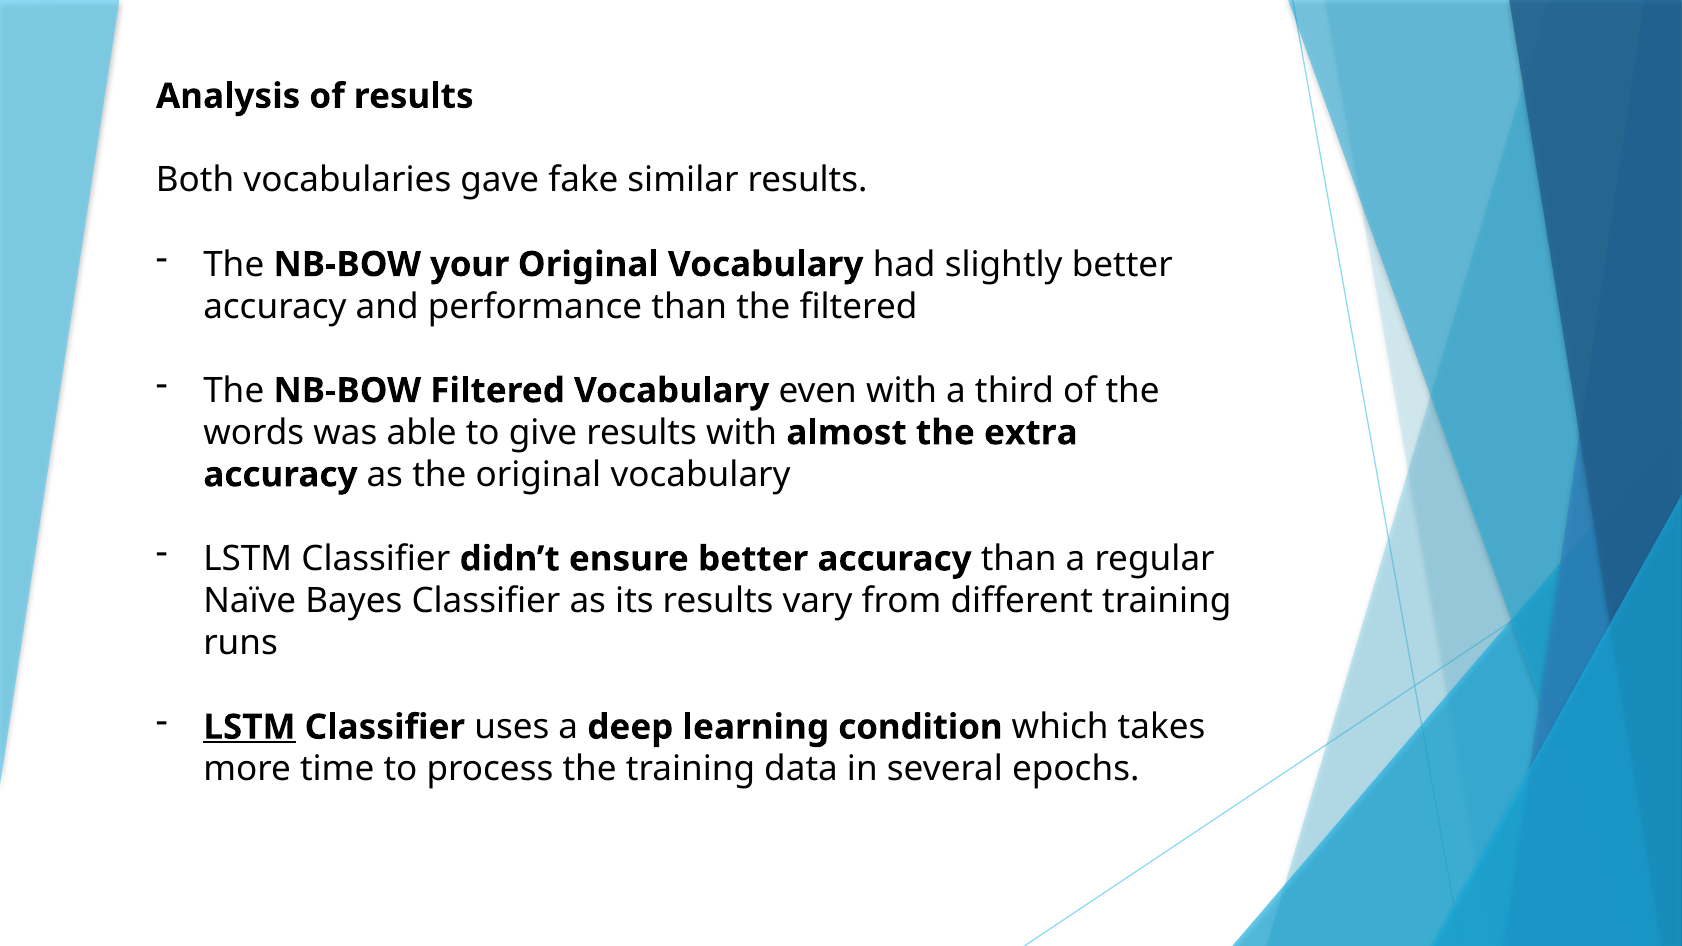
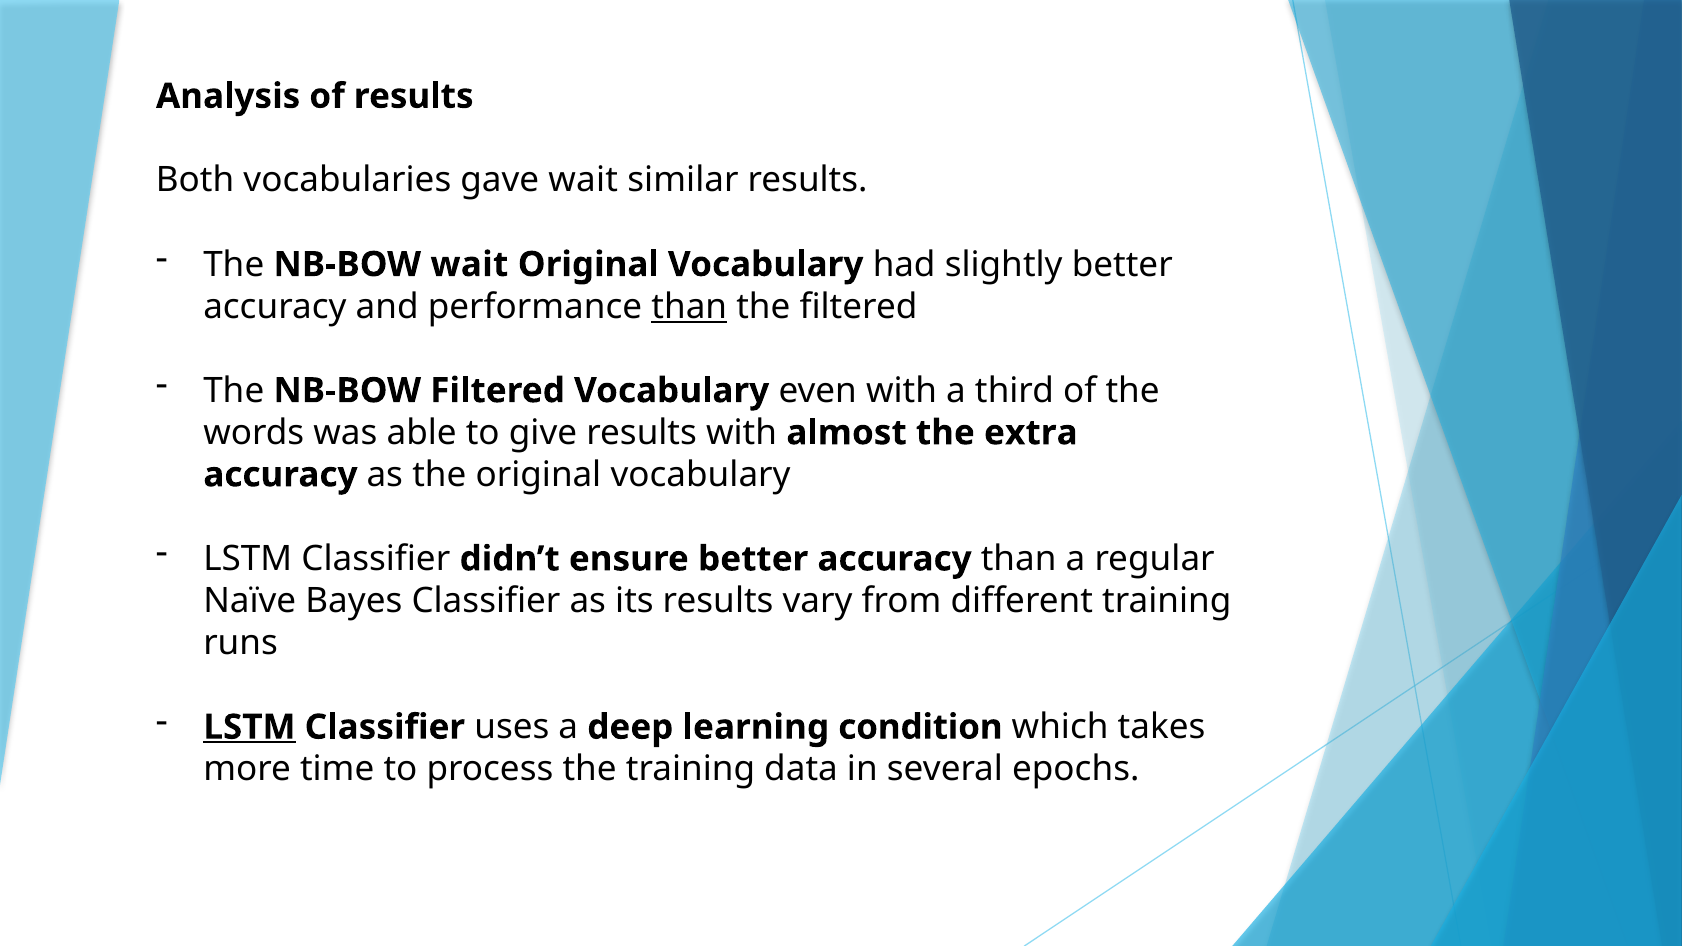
gave fake: fake -> wait
NB-BOW your: your -> wait
than at (689, 307) underline: none -> present
